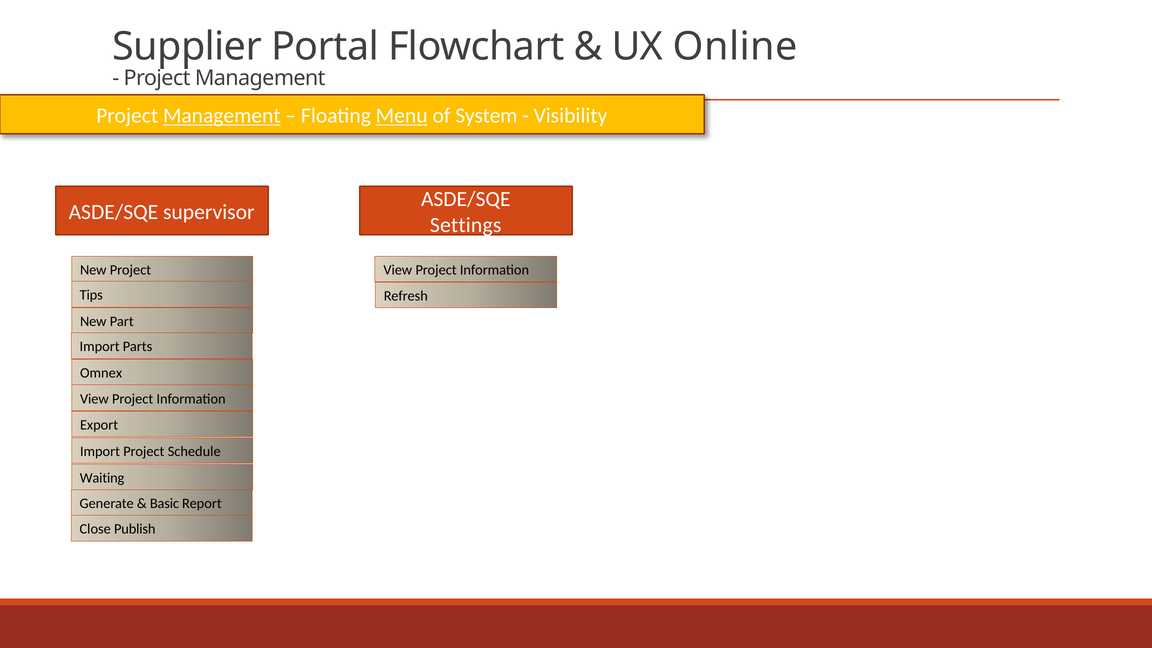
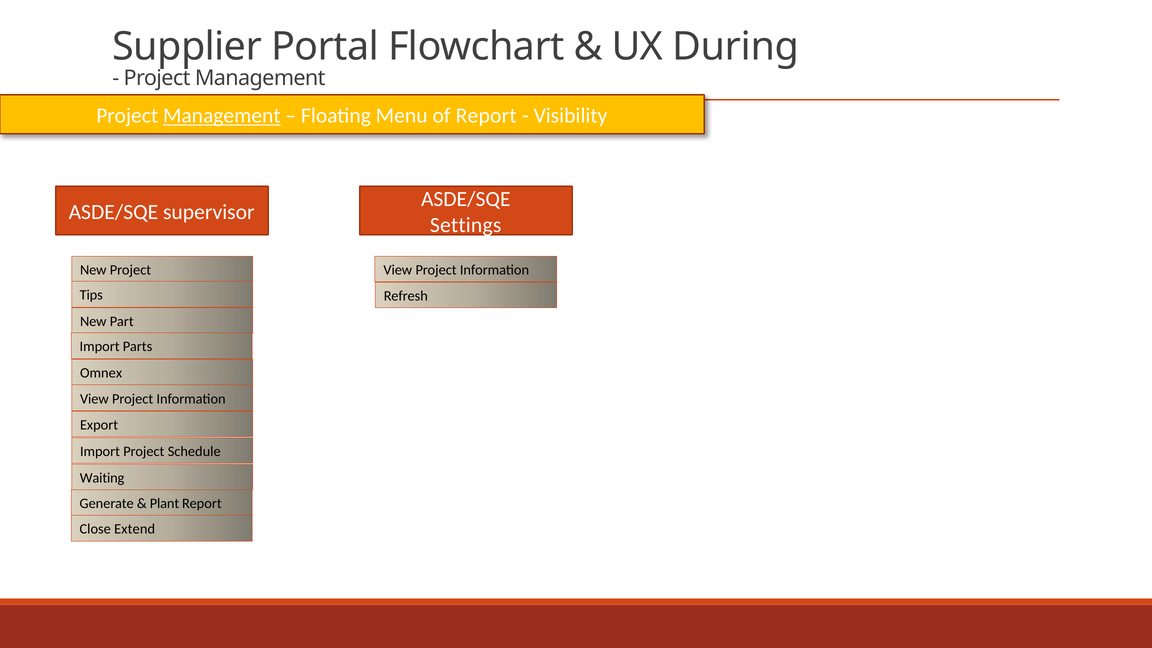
Online: Online -> During
Menu underline: present -> none
of System: System -> Report
Basic: Basic -> Plant
Publish: Publish -> Extend
